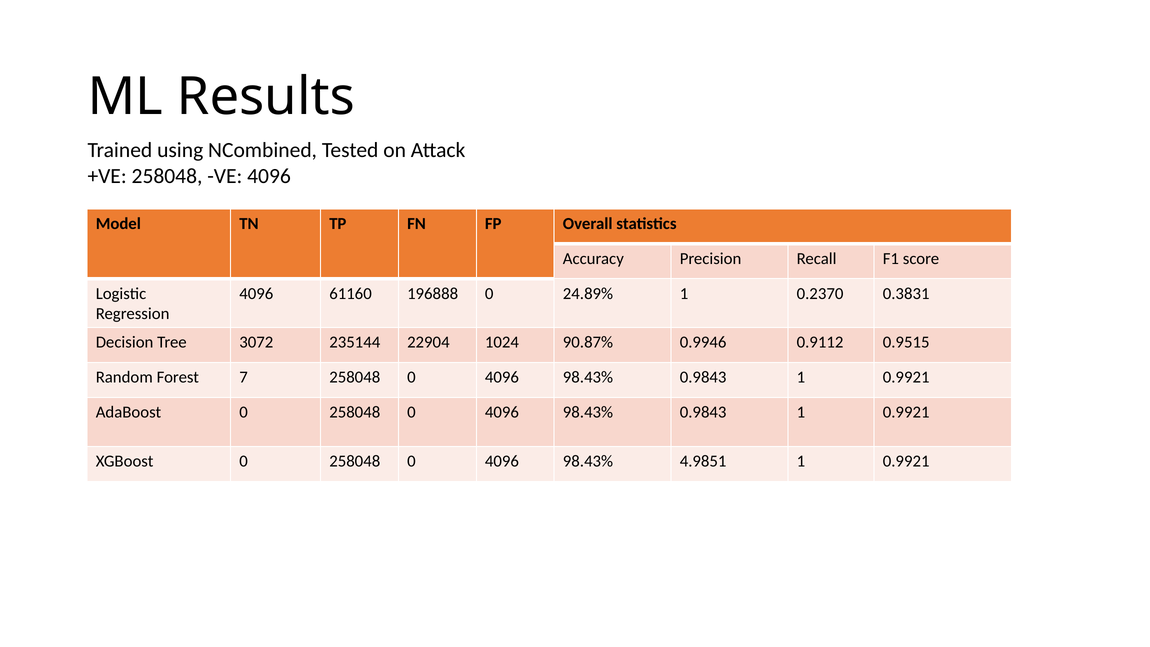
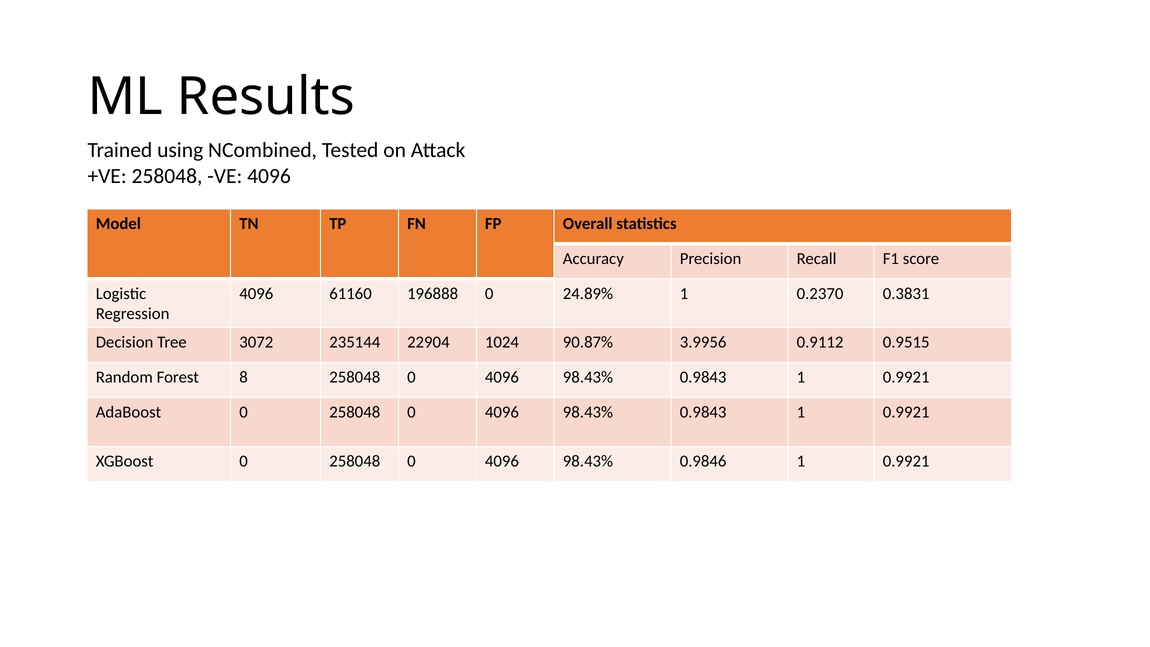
0.9946: 0.9946 -> 3.9956
7: 7 -> 8
4.9851: 4.9851 -> 0.9846
